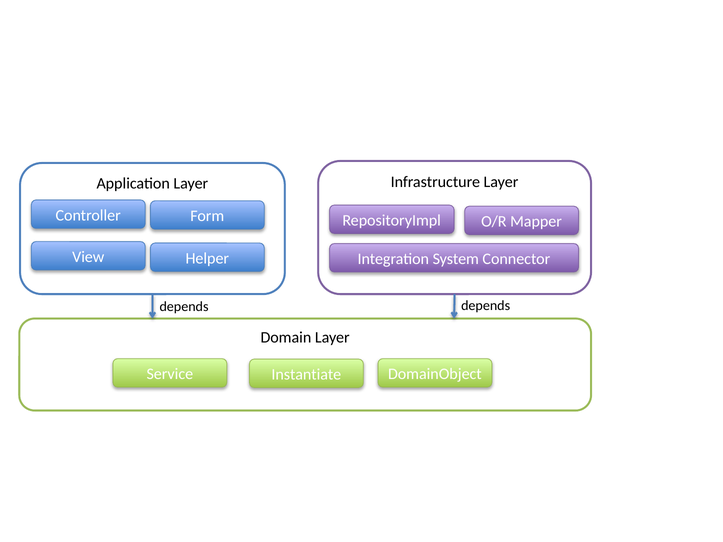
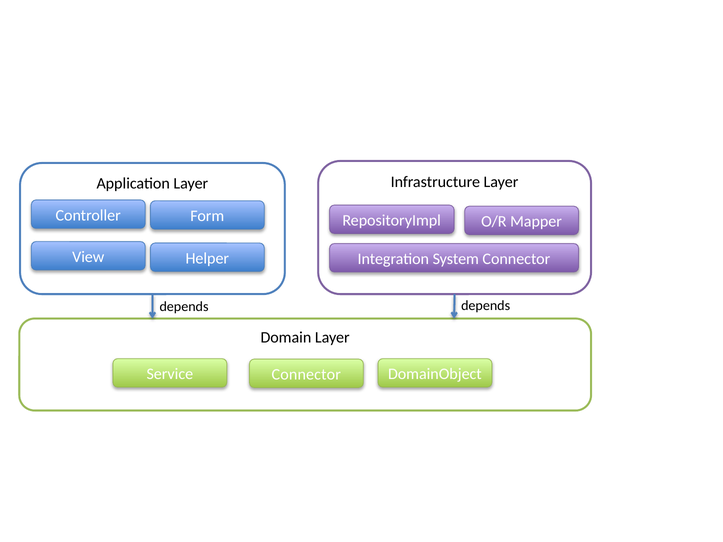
Instantiate at (306, 375): Instantiate -> Connector
